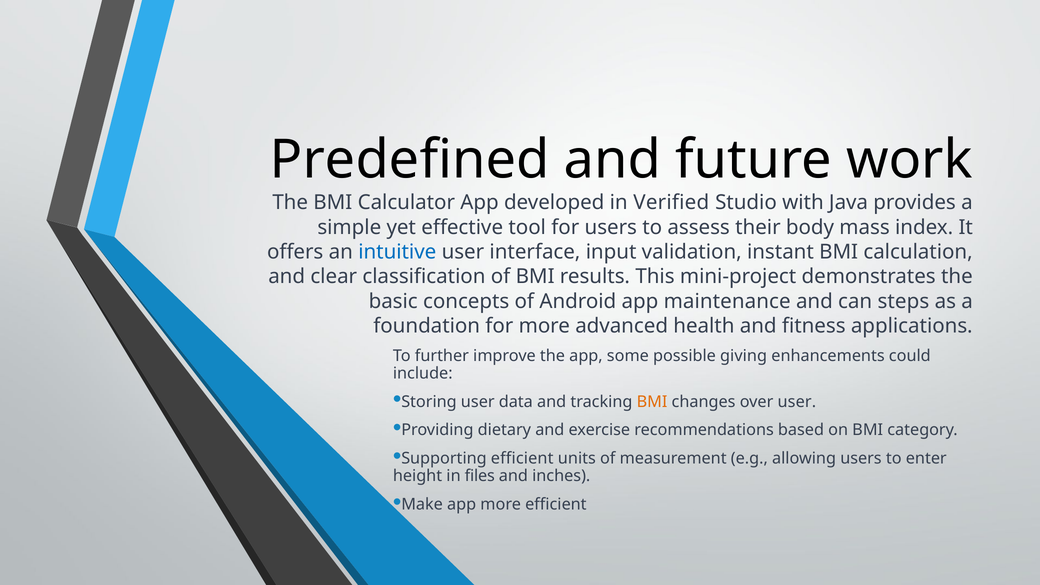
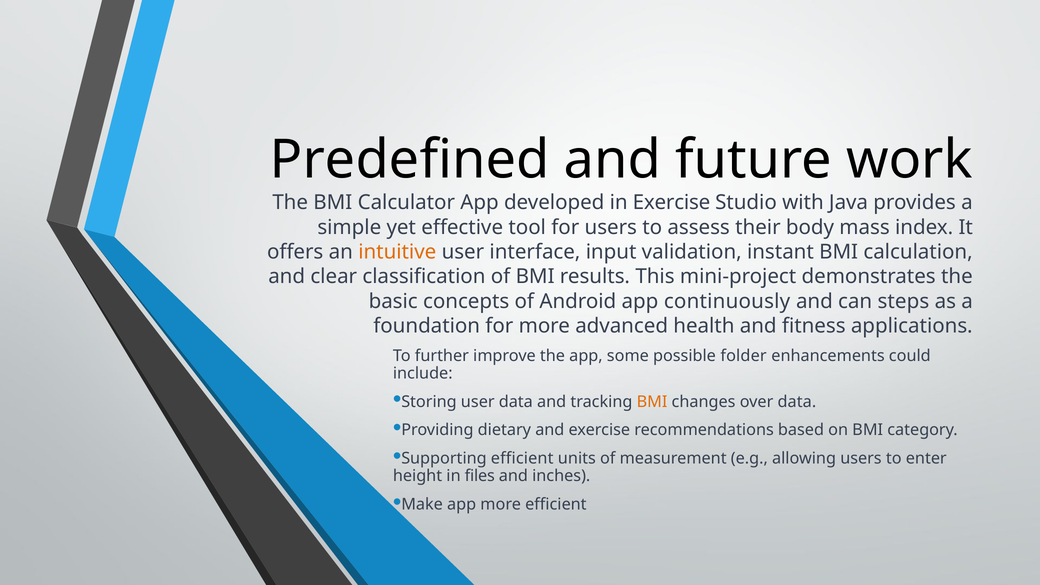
in Verified: Verified -> Exercise
intuitive colour: blue -> orange
maintenance: maintenance -> continuously
giving: giving -> folder
over user: user -> data
